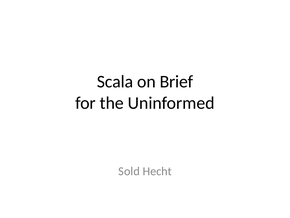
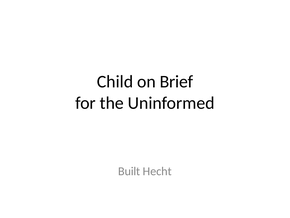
Scala: Scala -> Child
Sold: Sold -> Built
